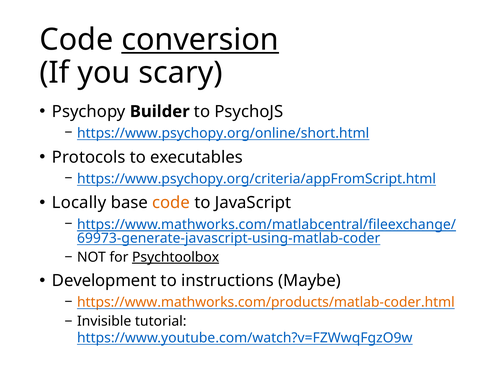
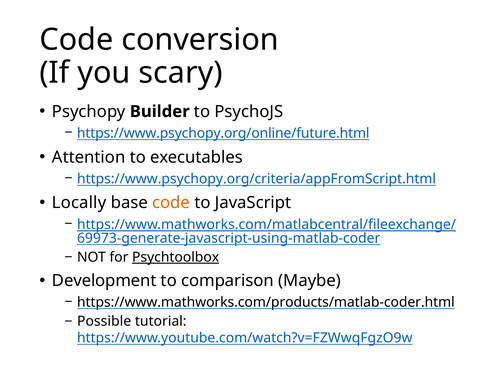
conversion underline: present -> none
https://www.psychopy.org/online/short.html: https://www.psychopy.org/online/short.html -> https://www.psychopy.org/online/future.html
Protocols: Protocols -> Attention
instructions: instructions -> comparison
https://www.mathworks.com/products/matlab-coder.html colour: orange -> black
Invisible: Invisible -> Possible
